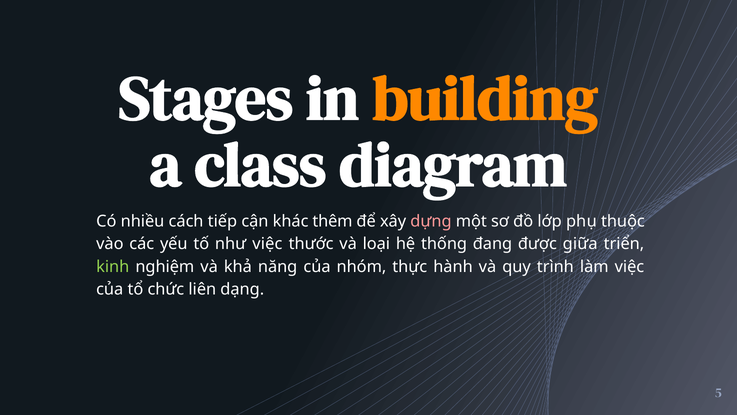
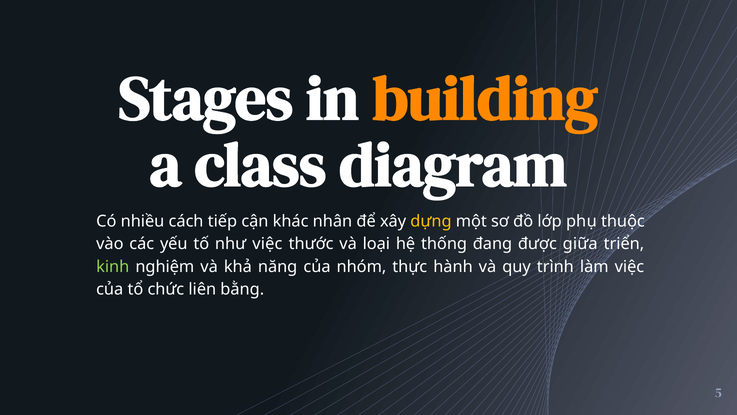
thêm: thêm -> nhân
dựng colour: pink -> yellow
dạng: dạng -> bằng
